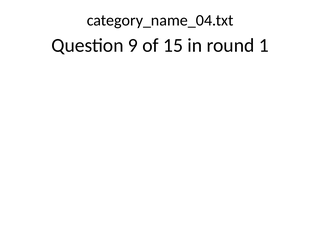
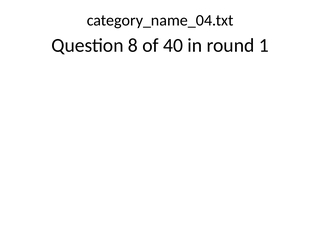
9: 9 -> 8
15: 15 -> 40
